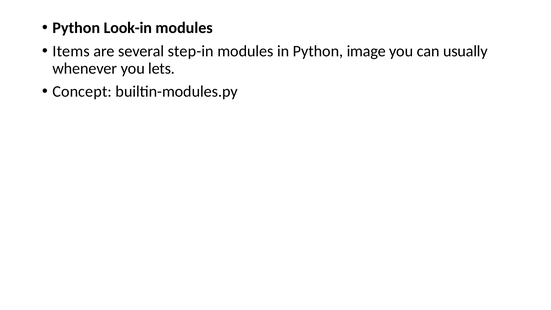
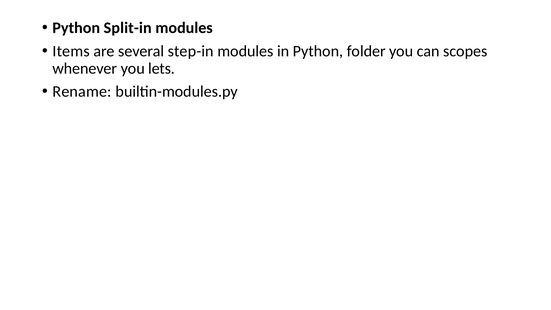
Look-in: Look-in -> Split-in
image: image -> folder
usually: usually -> scopes
Concept: Concept -> Rename
